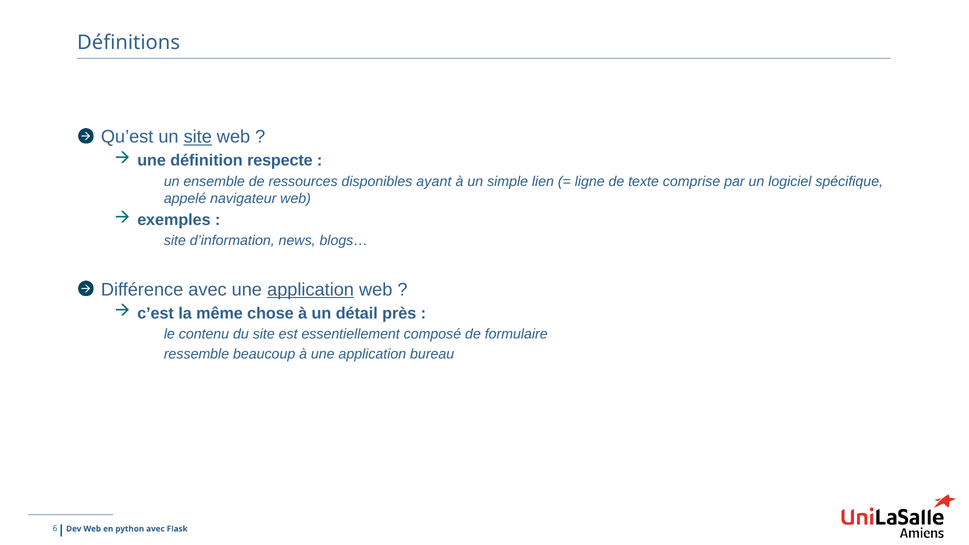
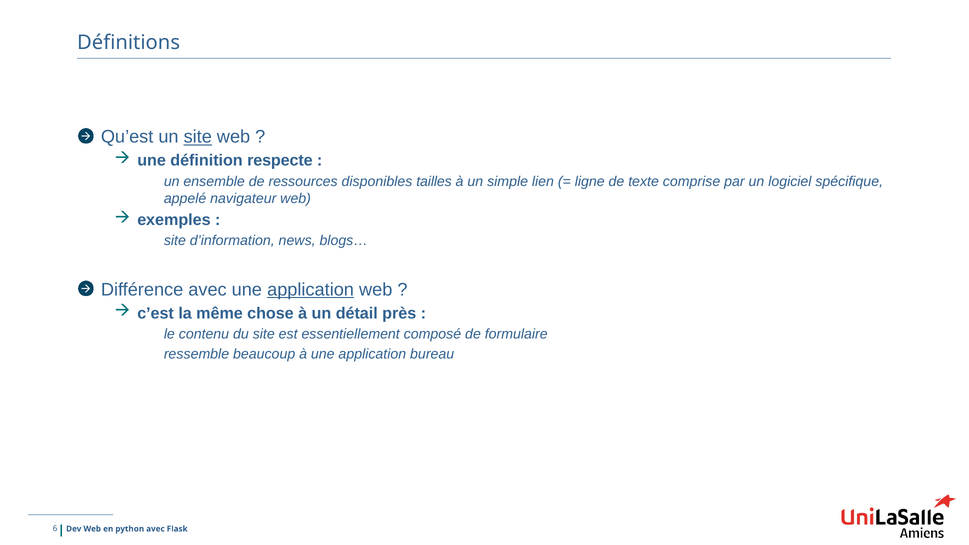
ayant: ayant -> tailles
